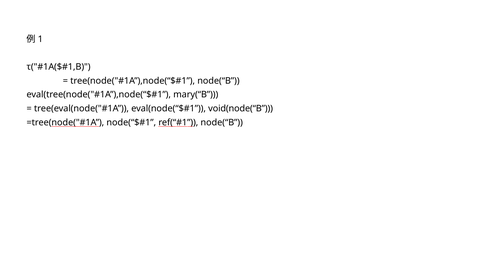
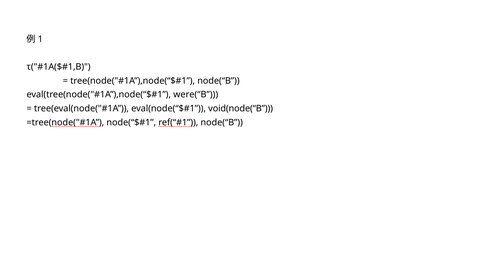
mary(“B: mary(“B -> were(“B
